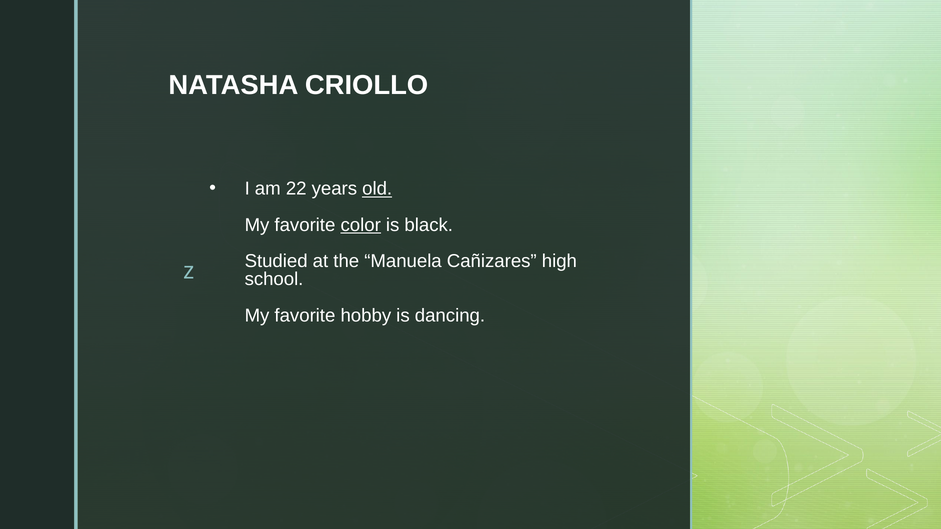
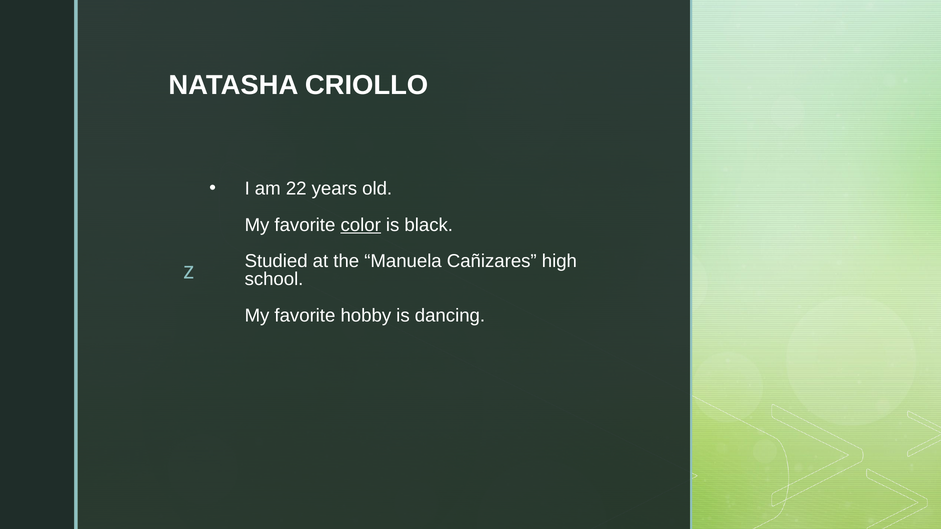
old underline: present -> none
